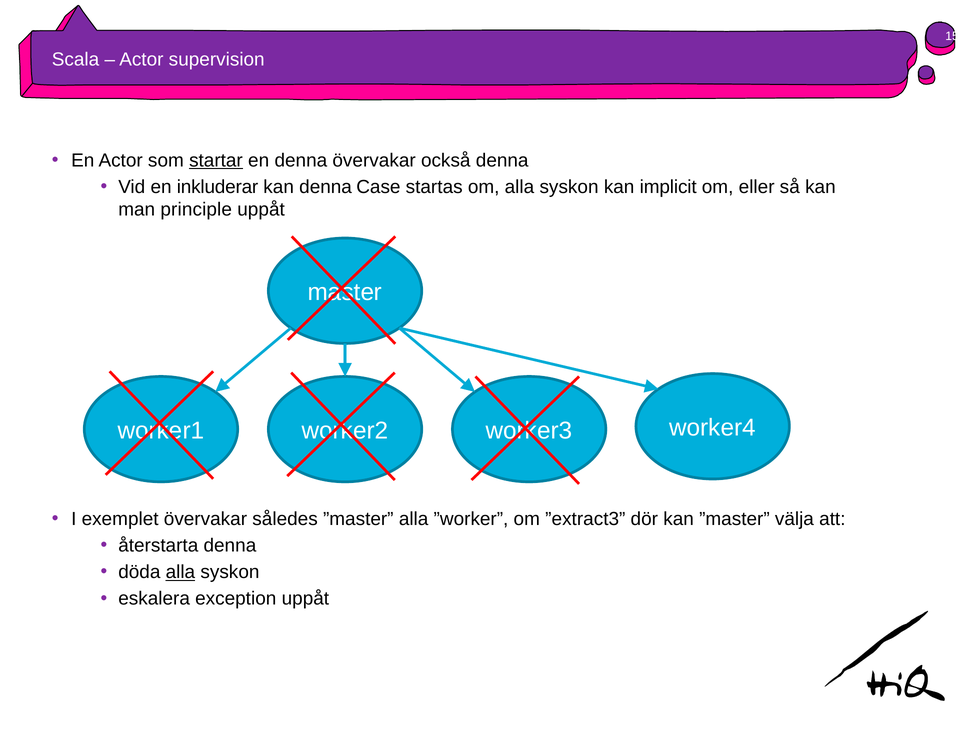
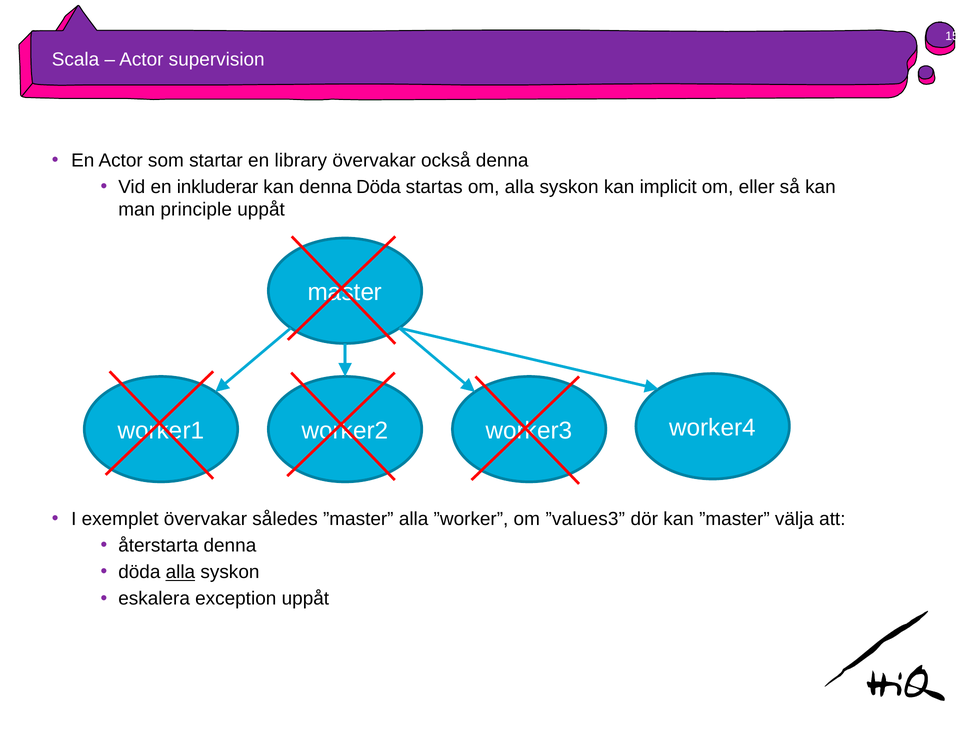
startar underline: present -> none
en denna: denna -> library
denna Case: Case -> Döda
”extract3: ”extract3 -> ”values3
